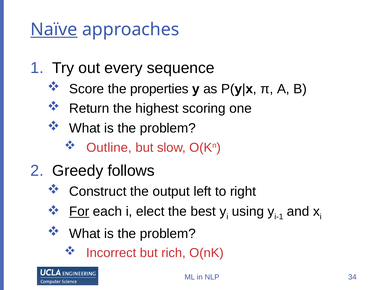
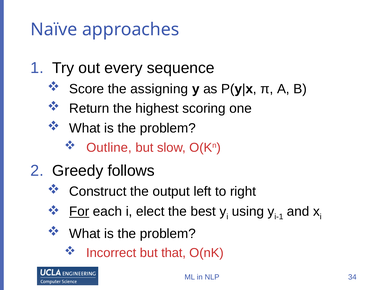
Naïve underline: present -> none
properties: properties -> assigning
rich: rich -> that
